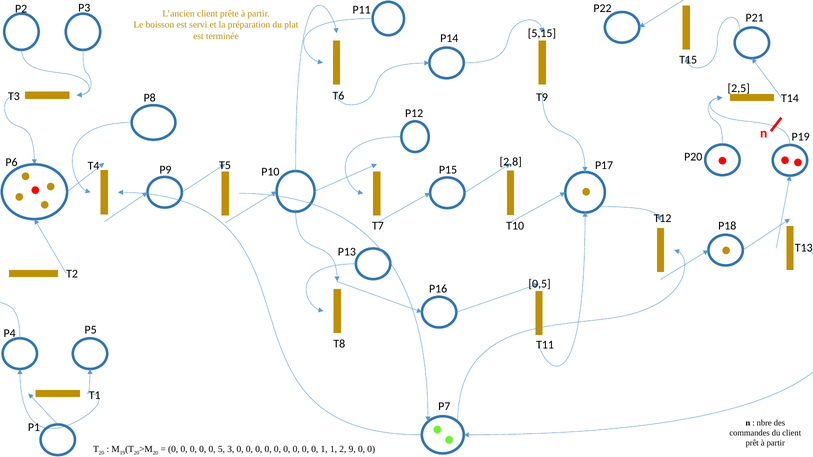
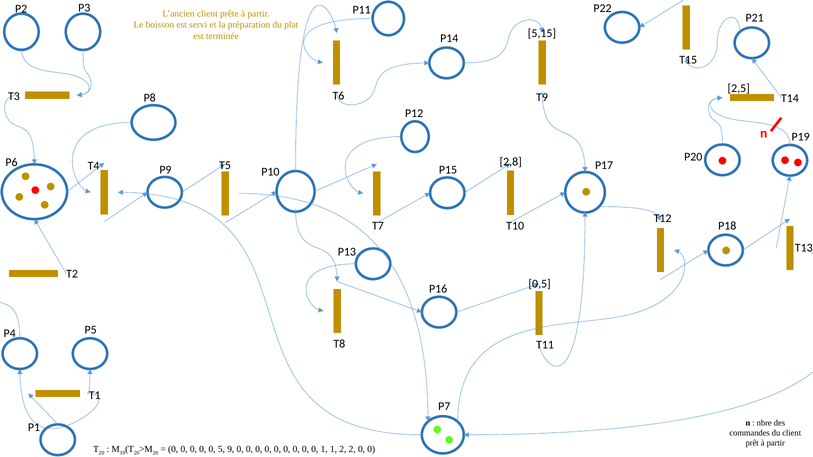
3: 3 -> 9
2 9: 9 -> 2
